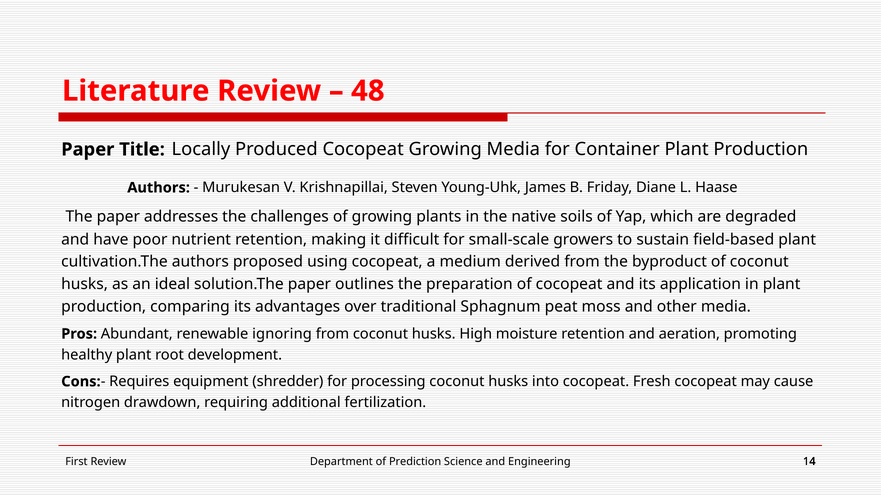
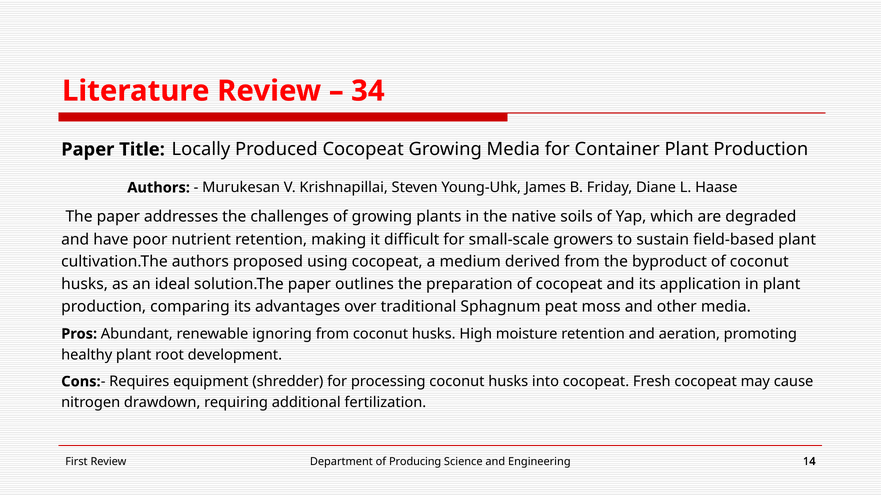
48: 48 -> 34
Prediction: Prediction -> Producing
